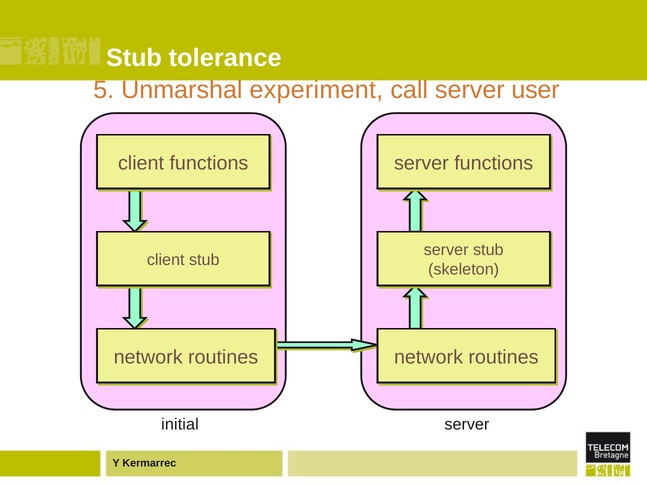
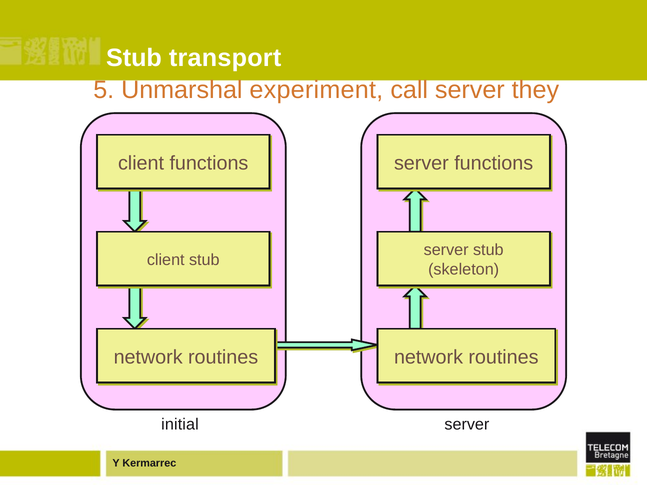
tolerance: tolerance -> transport
user: user -> they
